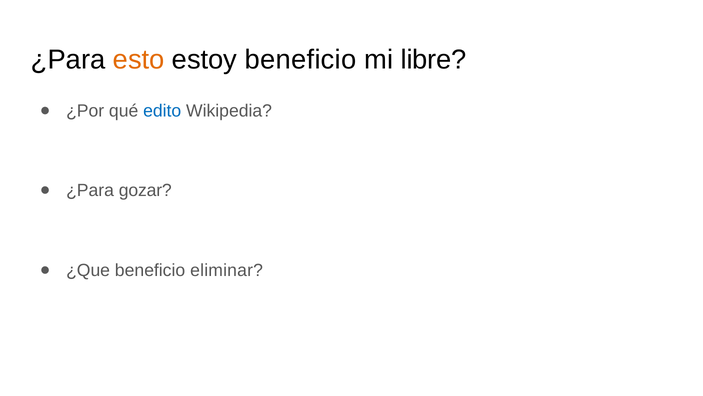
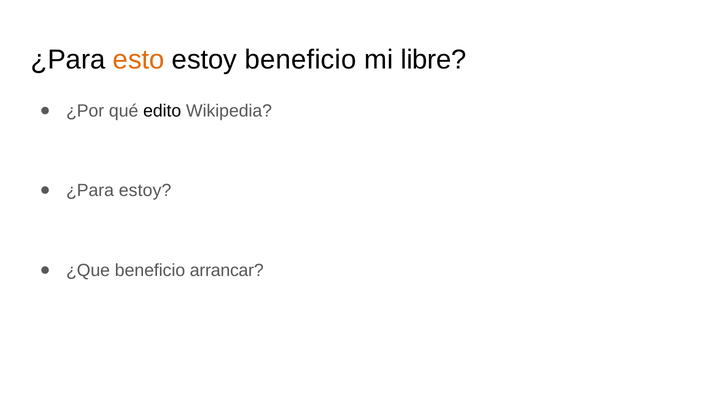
edito colour: blue -> black
¿Para gozar: gozar -> estoy
eliminar: eliminar -> arrancar
